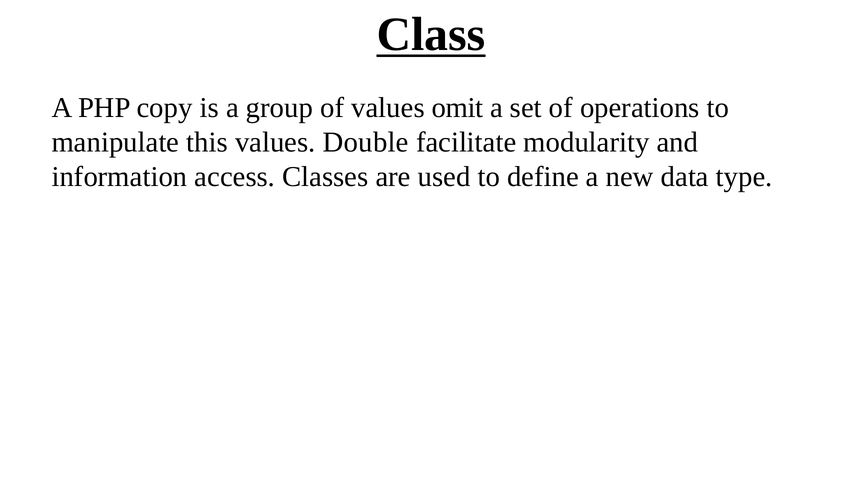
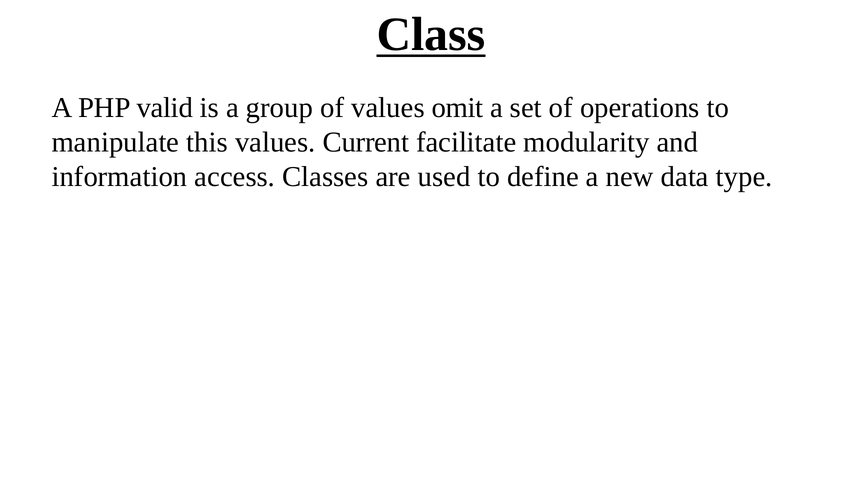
copy: copy -> valid
Double: Double -> Current
